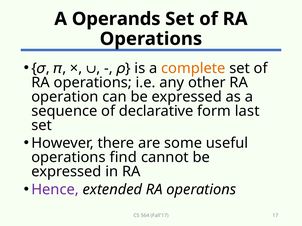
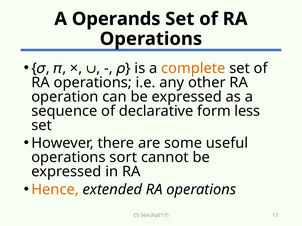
last: last -> less
find: find -> sort
Hence colour: purple -> orange
